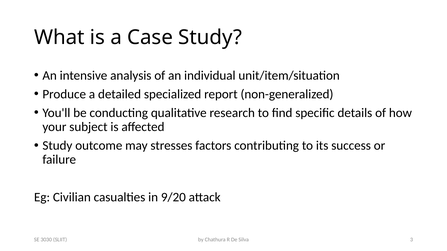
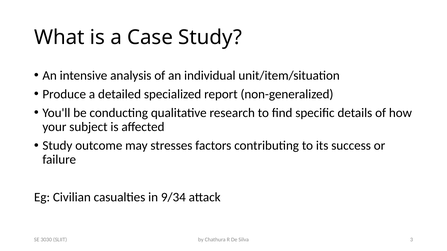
9/20: 9/20 -> 9/34
